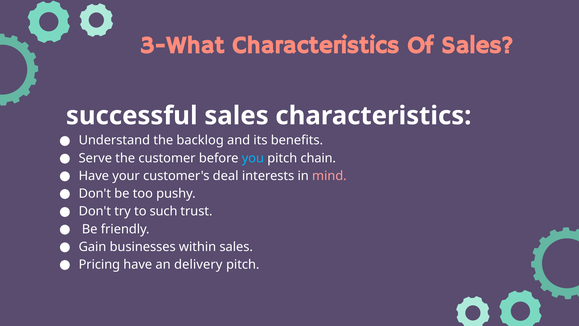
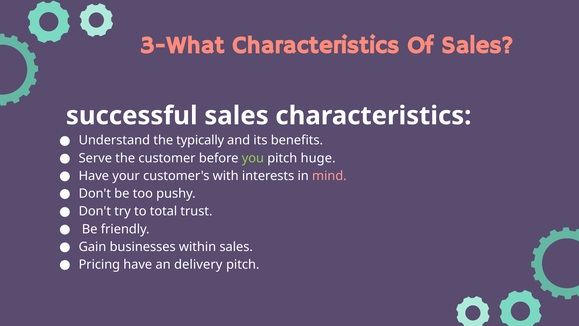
backlog: backlog -> typically
you colour: light blue -> light green
chain: chain -> huge
deal: deal -> with
such: such -> total
